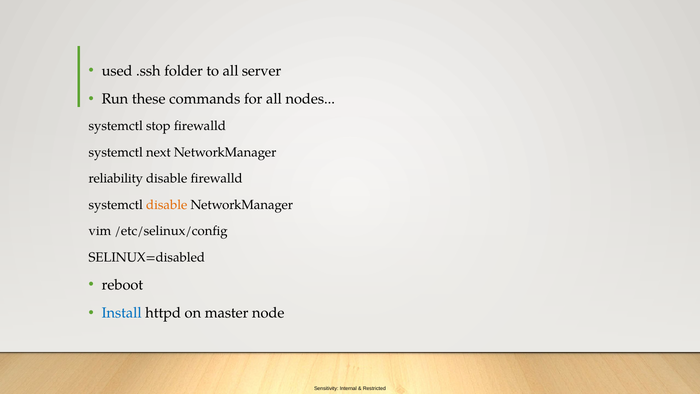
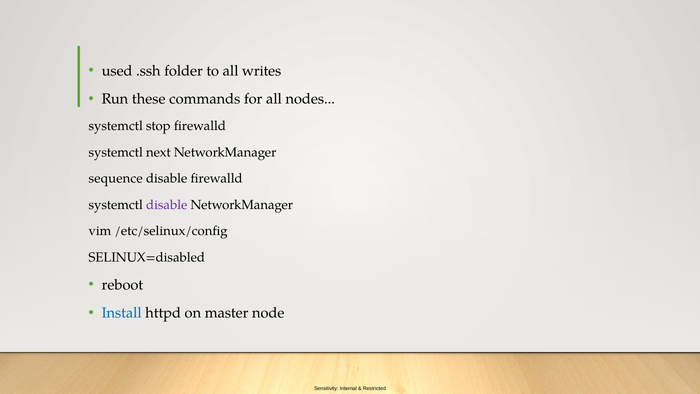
server: server -> writes
reliability: reliability -> sequence
disable at (167, 205) colour: orange -> purple
